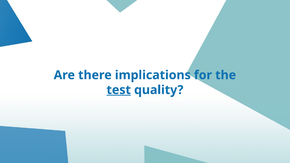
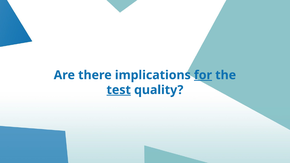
for underline: none -> present
